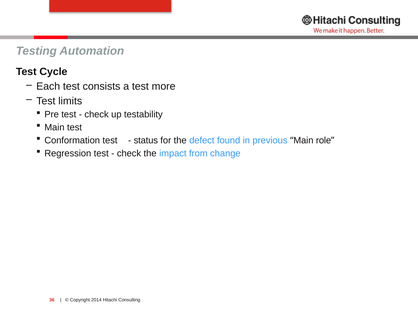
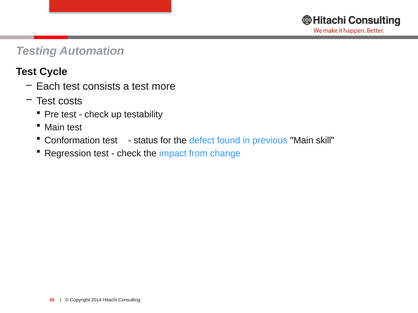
limits: limits -> costs
role: role -> skill
